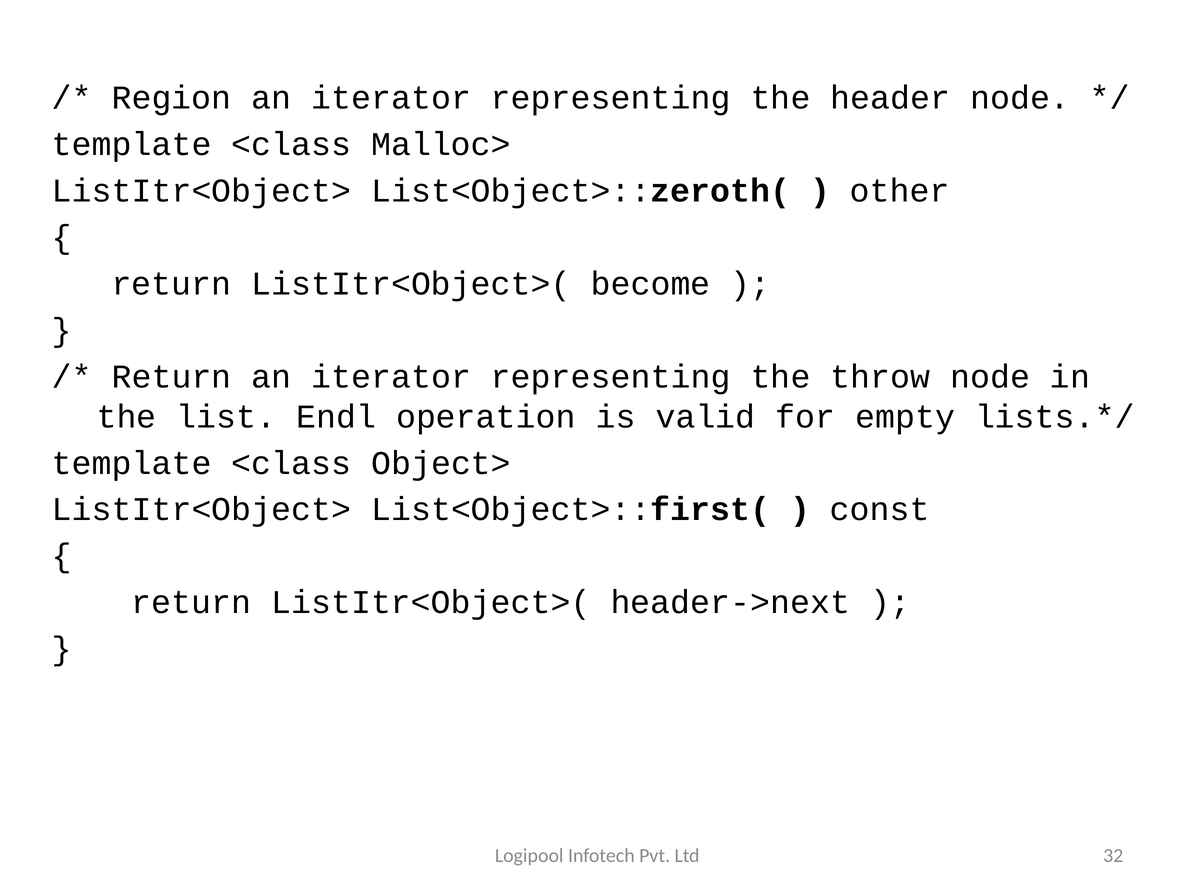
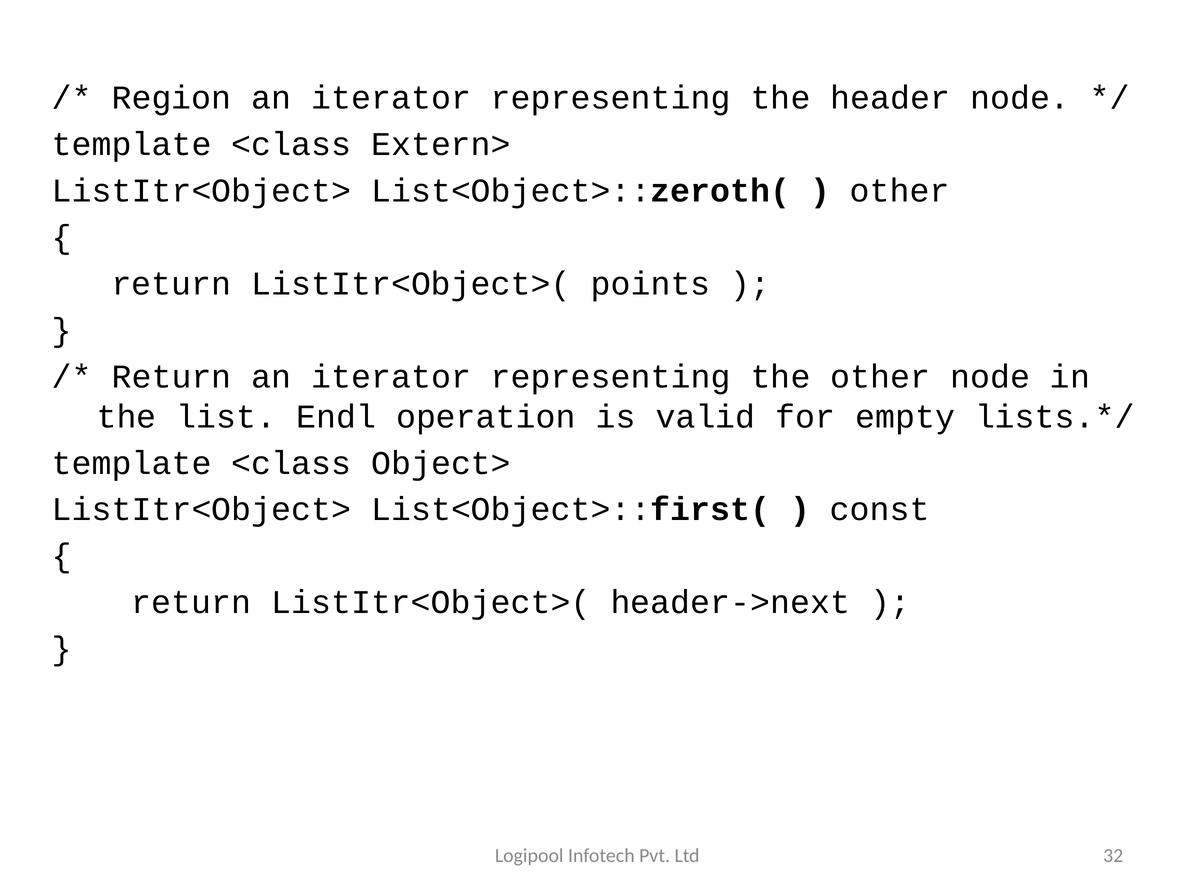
Malloc>: Malloc> -> Extern>
become: become -> points
the throw: throw -> other
